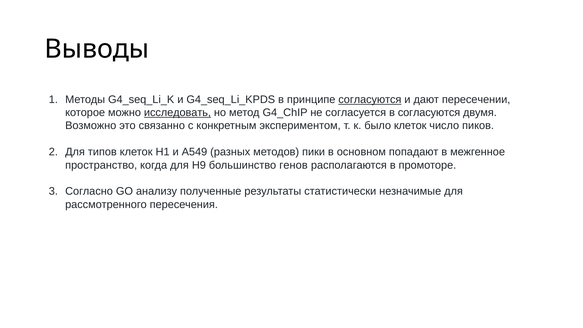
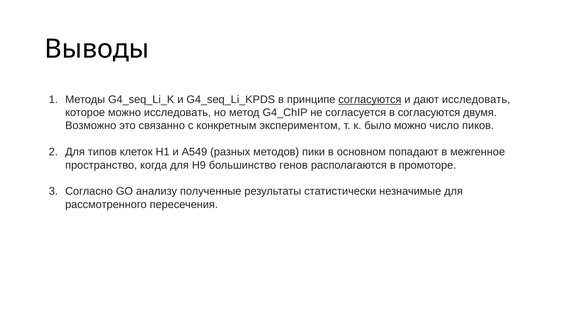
дают пересечении: пересечении -> исследовать
исследовать at (177, 113) underline: present -> none
было клеток: клеток -> можно
